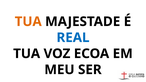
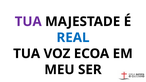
TUA at (28, 22) colour: orange -> purple
